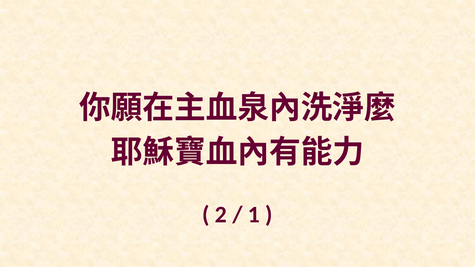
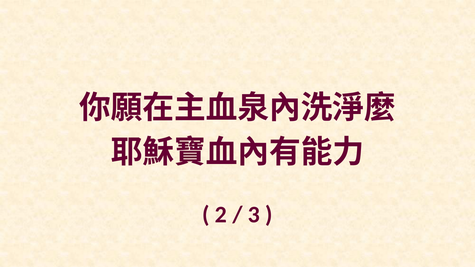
1: 1 -> 3
